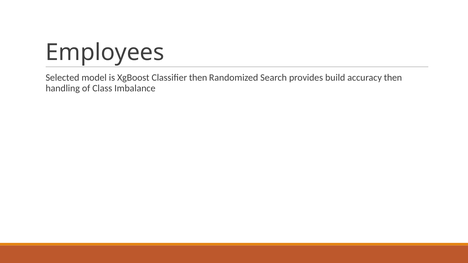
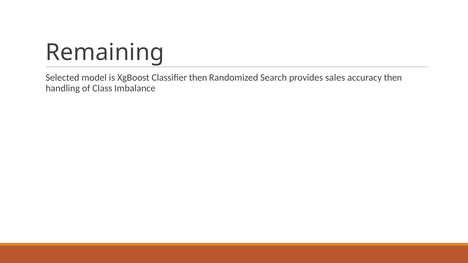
Employees: Employees -> Remaining
build: build -> sales
